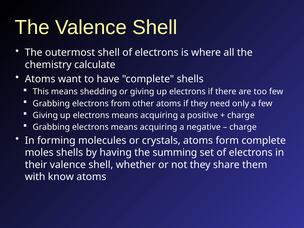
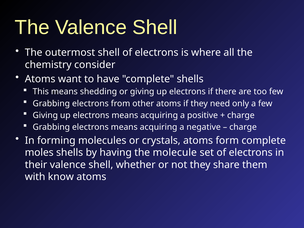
calculate: calculate -> consider
summing: summing -> molecule
